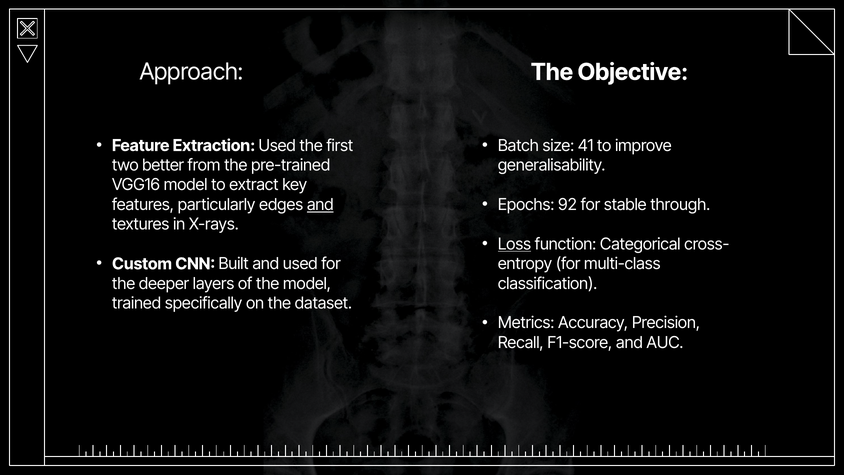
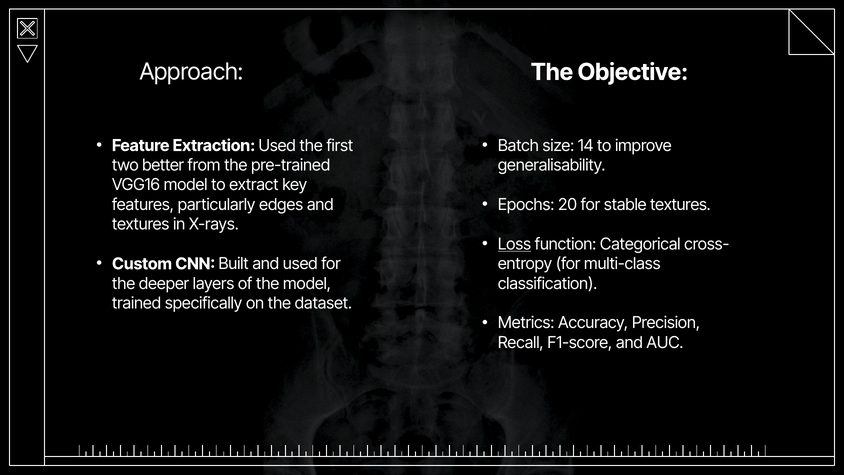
41: 41 -> 14
92: 92 -> 20
stable through: through -> textures
and at (320, 205) underline: present -> none
